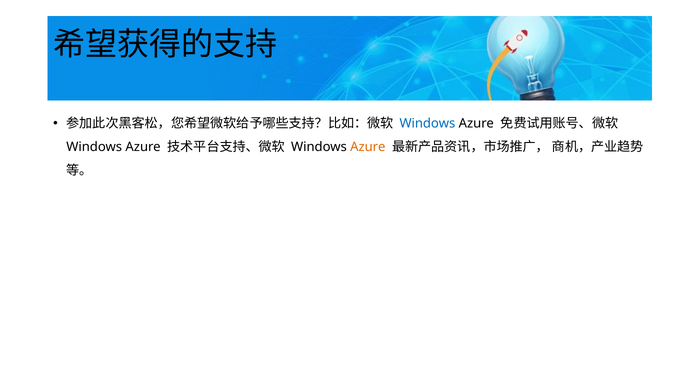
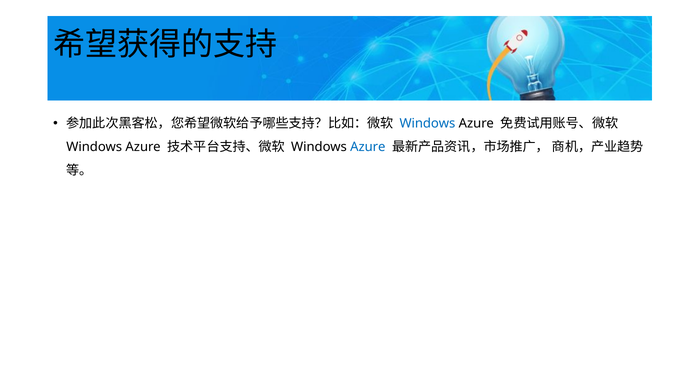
Azure at (368, 147) colour: orange -> blue
